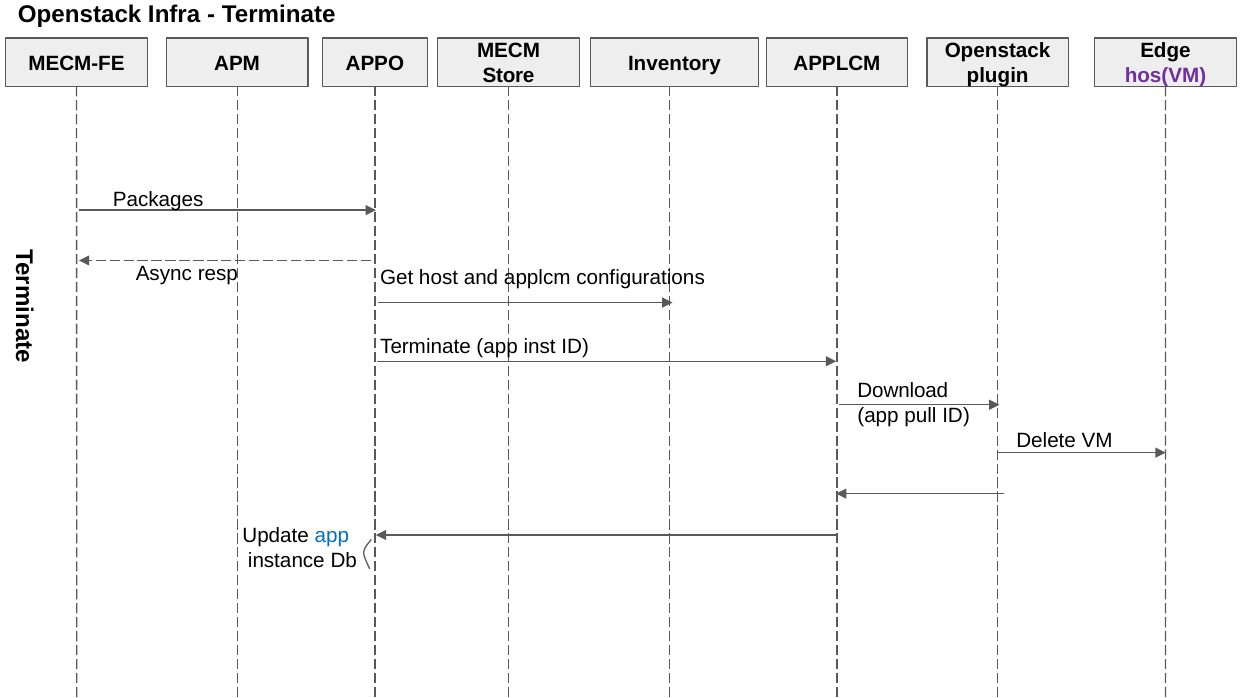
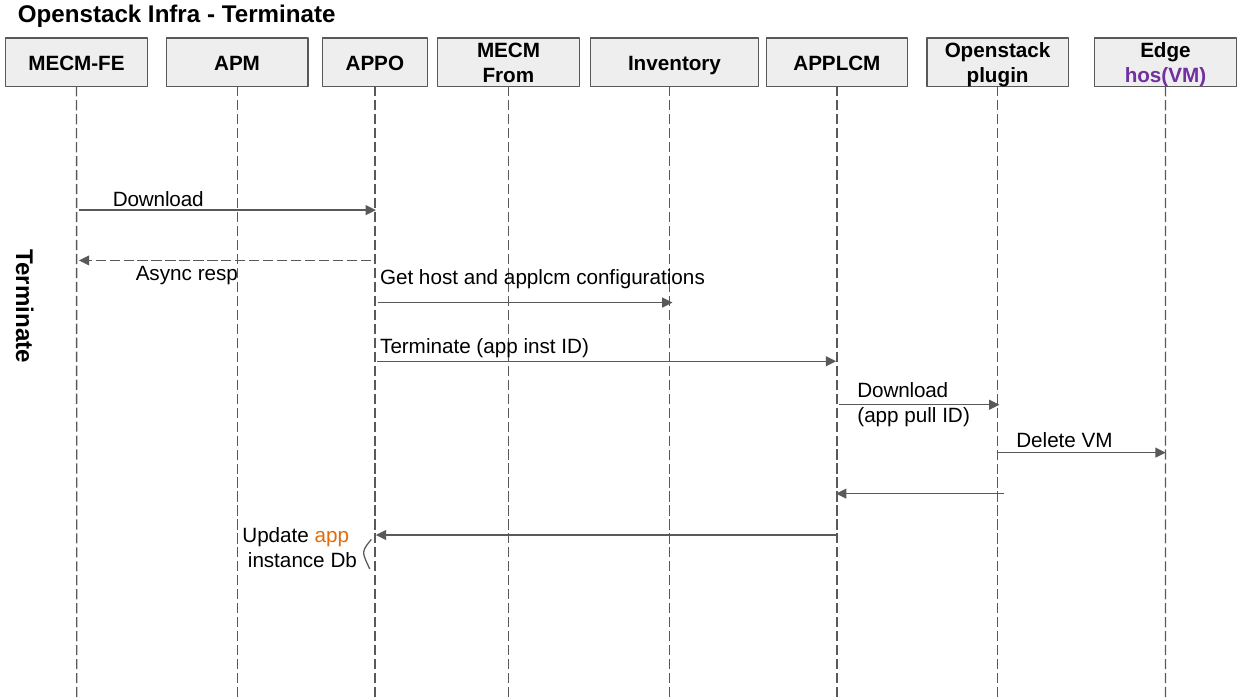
Store: Store -> From
Packages at (158, 200): Packages -> Download
app at (332, 536) colour: blue -> orange
